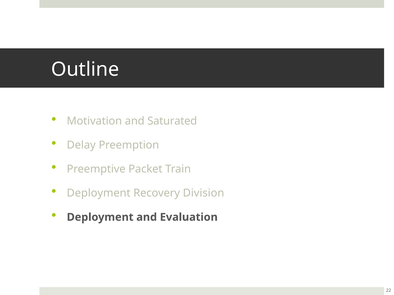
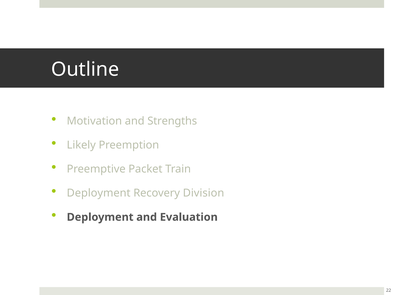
Saturated: Saturated -> Strengths
Delay: Delay -> Likely
